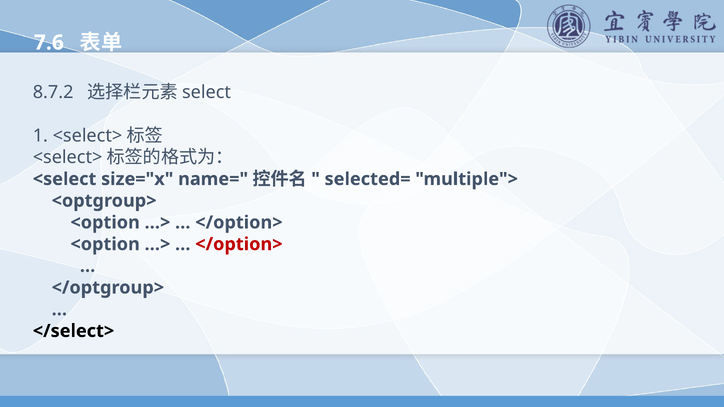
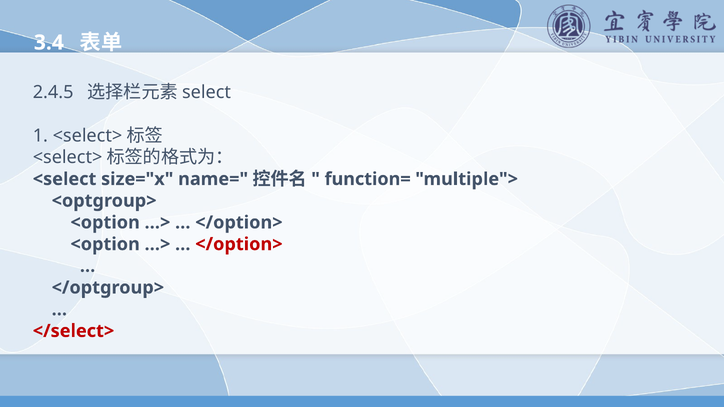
7.6: 7.6 -> 3.4
8.7.2: 8.7.2 -> 2.4.5
selected=: selected= -> function=
</select> colour: black -> red
